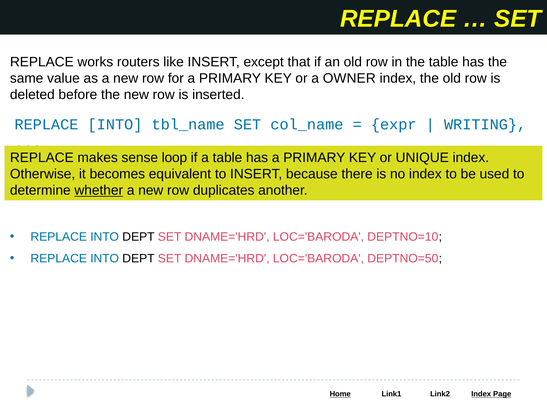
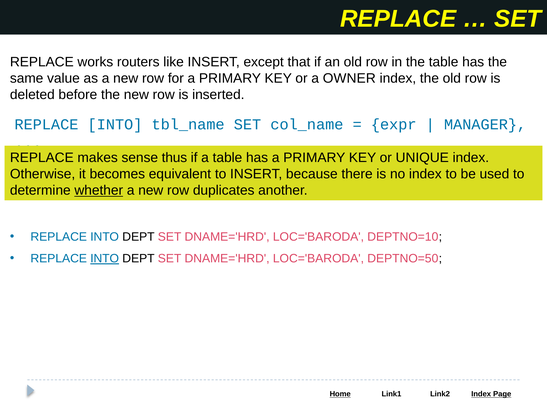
WRITING: WRITING -> MANAGER
loop: loop -> thus
INTO at (105, 259) underline: none -> present
